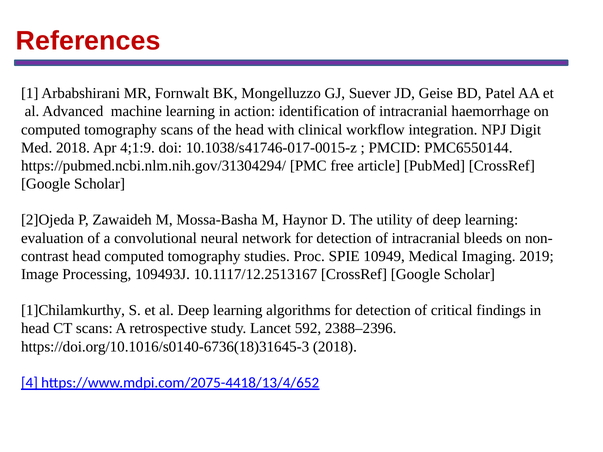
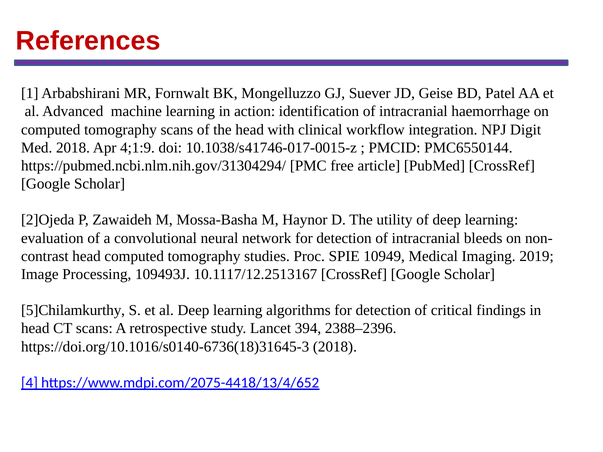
1]Chilamkurthy: 1]Chilamkurthy -> 5]Chilamkurthy
592: 592 -> 394
